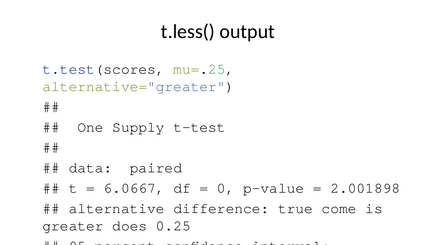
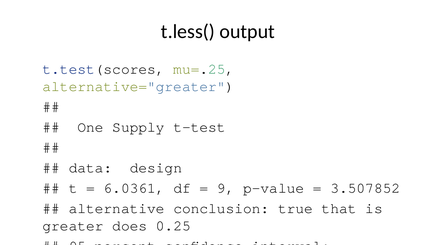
paired: paired -> design
6.0667: 6.0667 -> 6.0361
0: 0 -> 9
2.001898: 2.001898 -> 3.507852
difference: difference -> conclusion
come: come -> that
